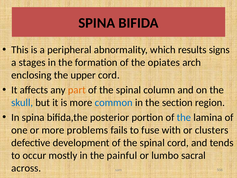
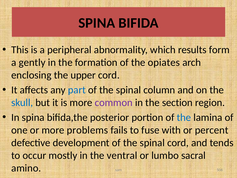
signs: signs -> form
stages: stages -> gently
part colour: orange -> blue
common colour: blue -> purple
clusters: clusters -> percent
painful: painful -> ventral
across: across -> amino
